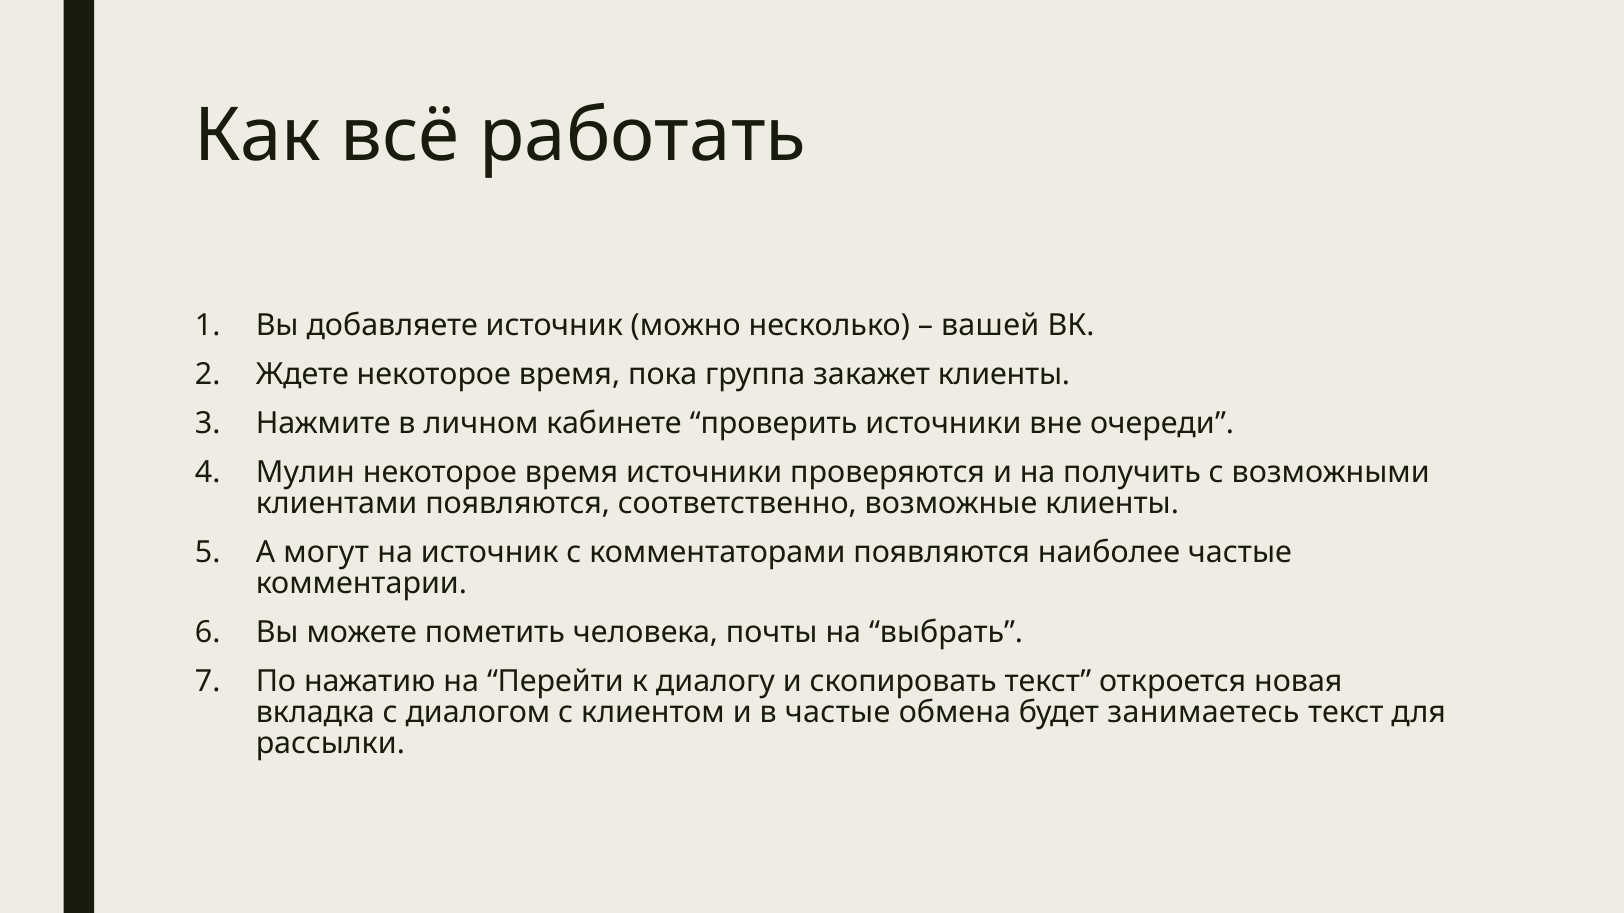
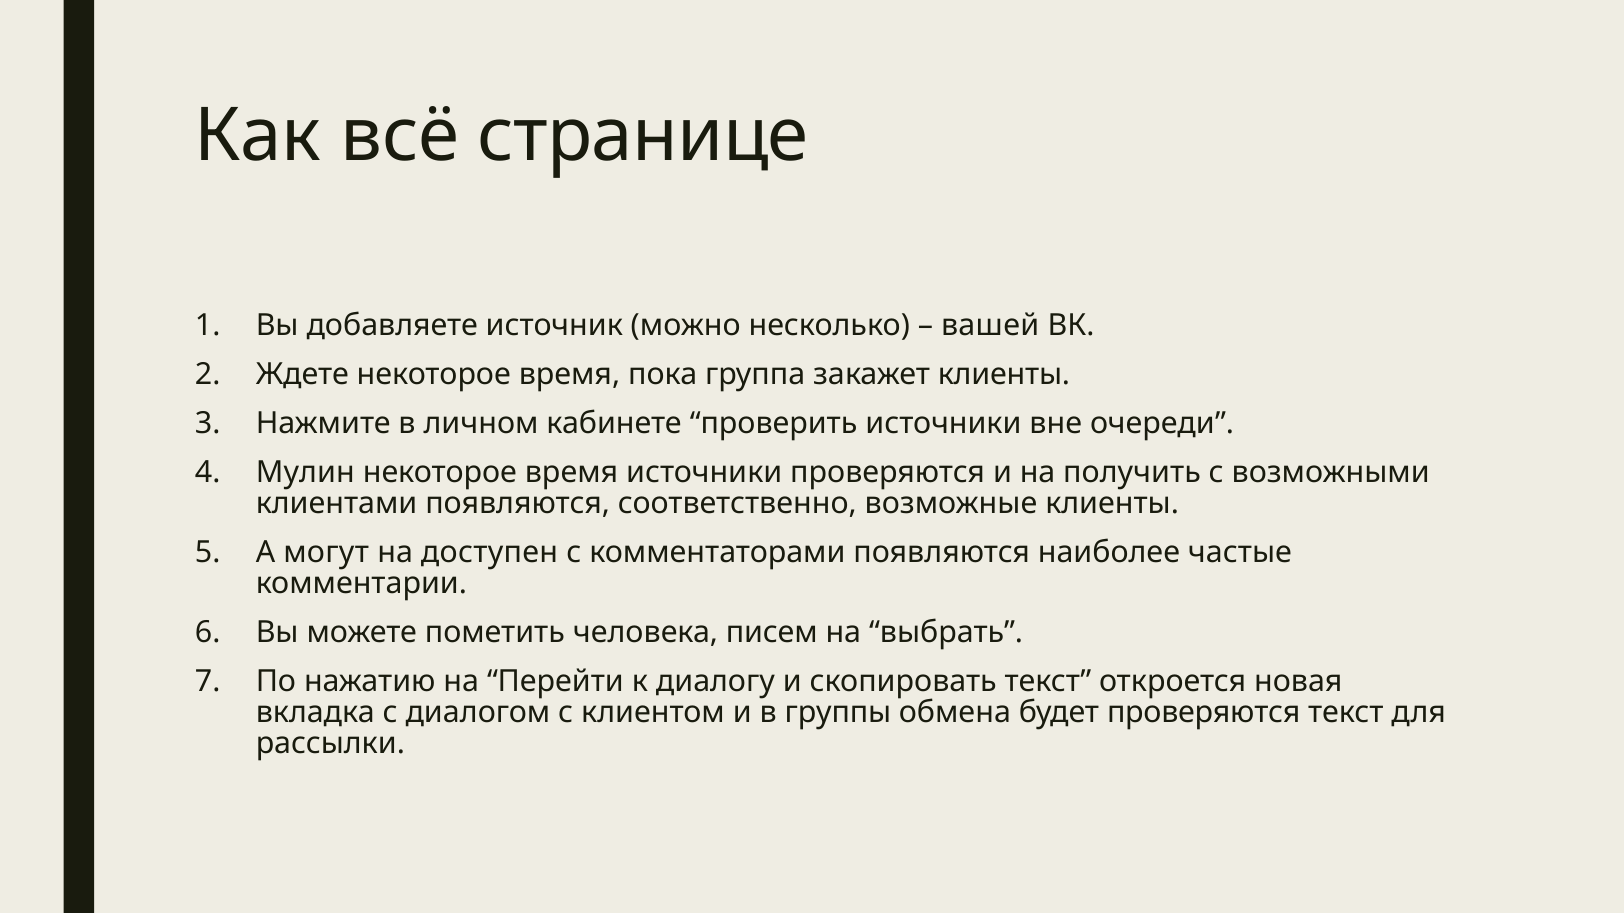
работать: работать -> странице
на источник: источник -> доступен
почты: почты -> писем
в частые: частые -> группы
будет занимаетесь: занимаетесь -> проверяются
